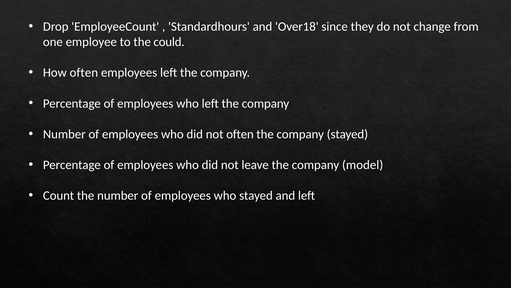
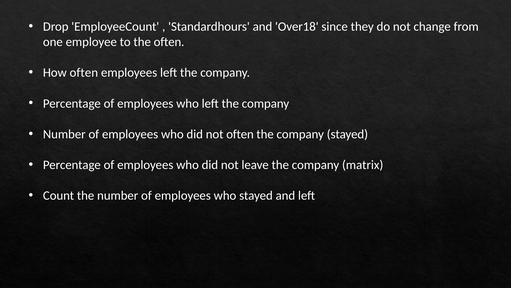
the could: could -> often
model: model -> matrix
